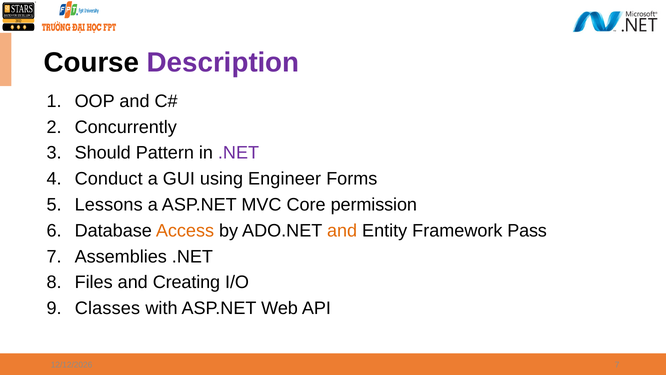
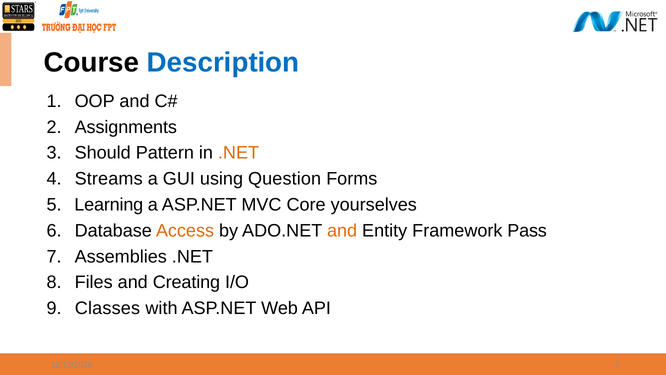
Description colour: purple -> blue
Concurrently: Concurrently -> Assignments
.NET at (239, 153) colour: purple -> orange
Conduct: Conduct -> Streams
Engineer: Engineer -> Question
Lessons: Lessons -> Learning
permission: permission -> yourselves
